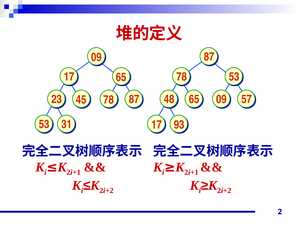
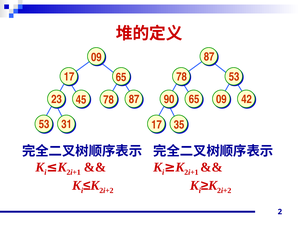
57: 57 -> 42
48: 48 -> 90
93: 93 -> 35
